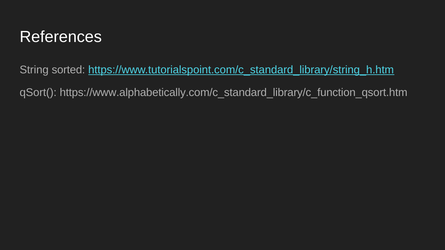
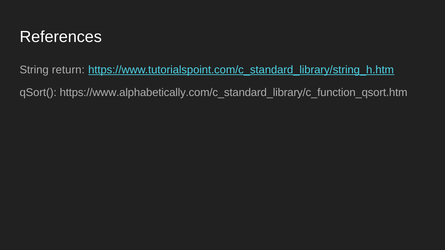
sorted: sorted -> return
